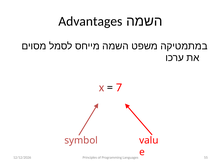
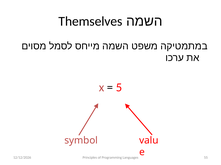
Advantages: Advantages -> Themselves
7: 7 -> 5
